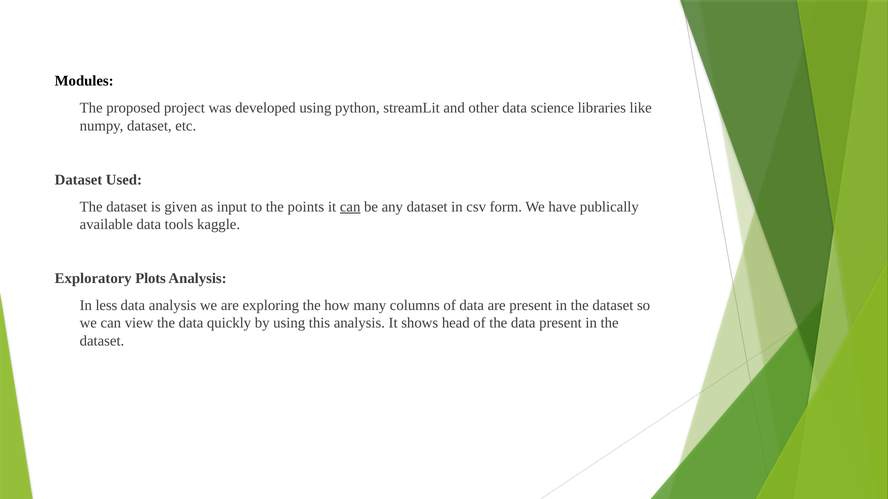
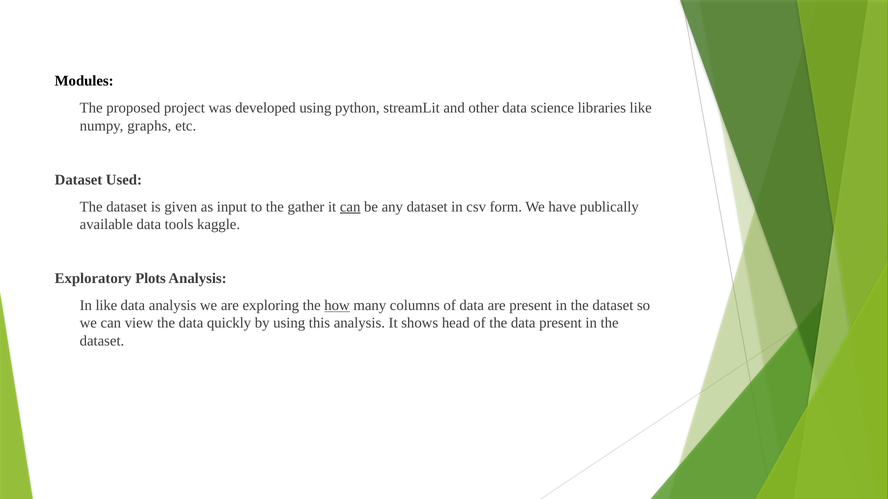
numpy dataset: dataset -> graphs
points: points -> gather
In less: less -> like
how underline: none -> present
